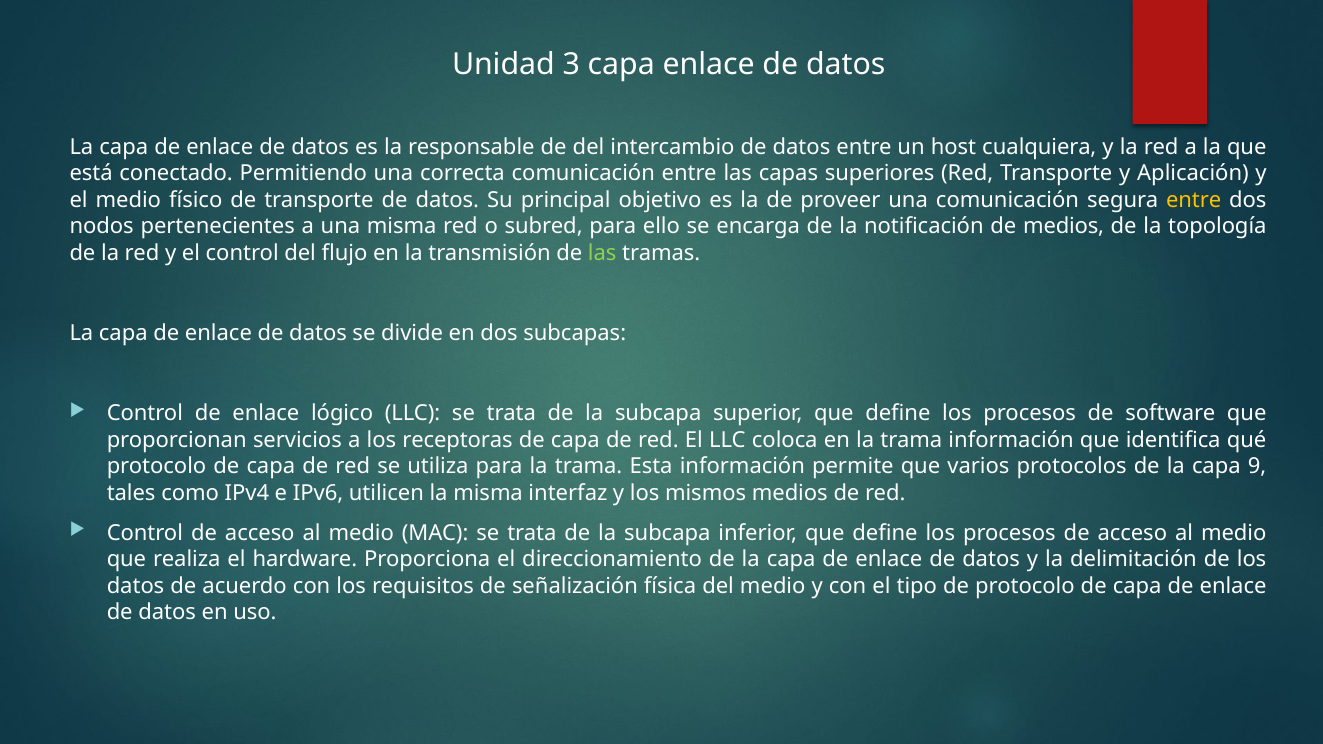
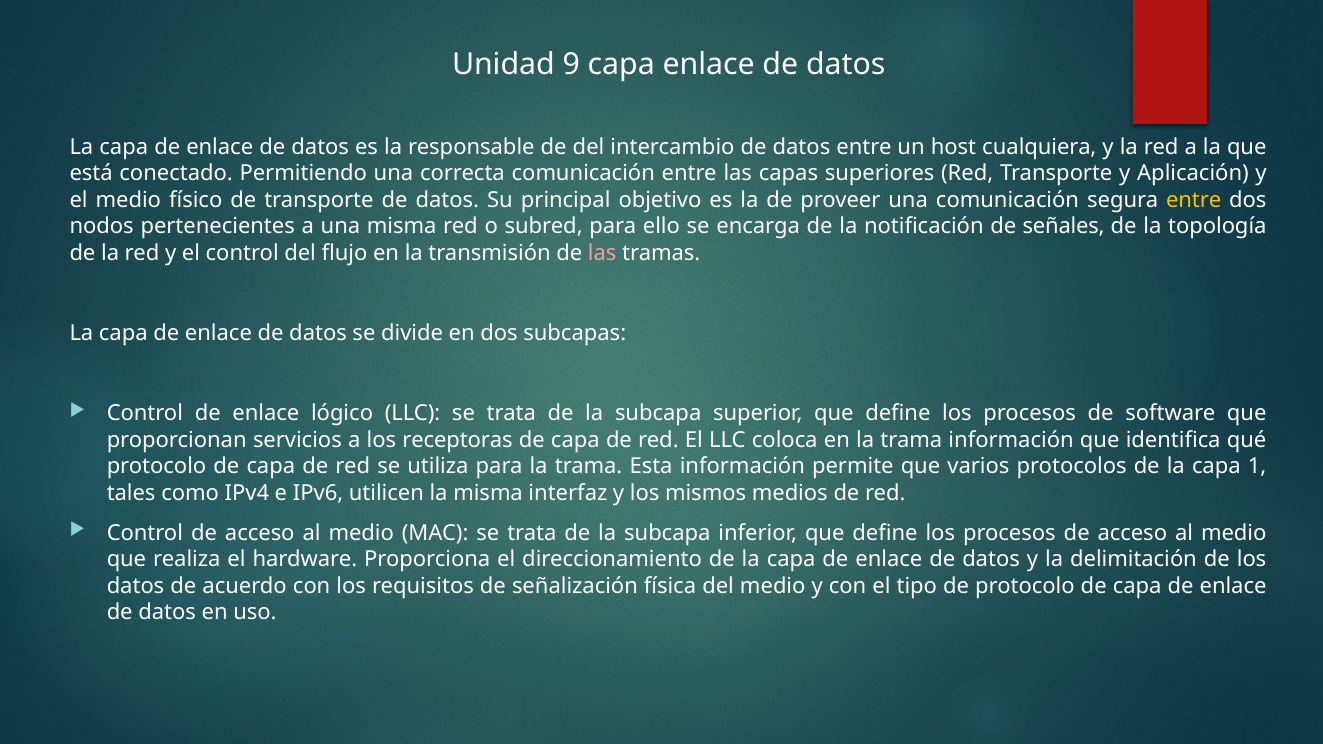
3: 3 -> 9
de medios: medios -> señales
las at (602, 253) colour: light green -> pink
9: 9 -> 1
